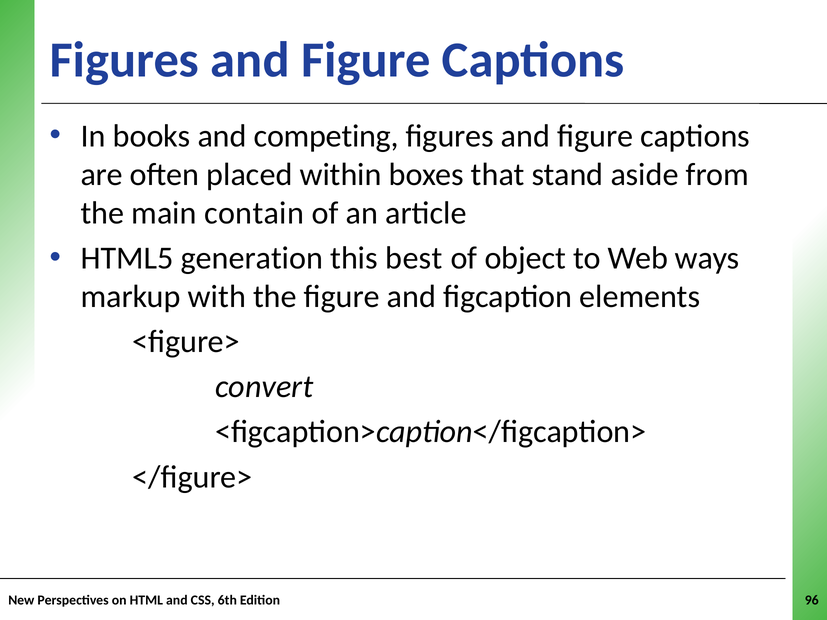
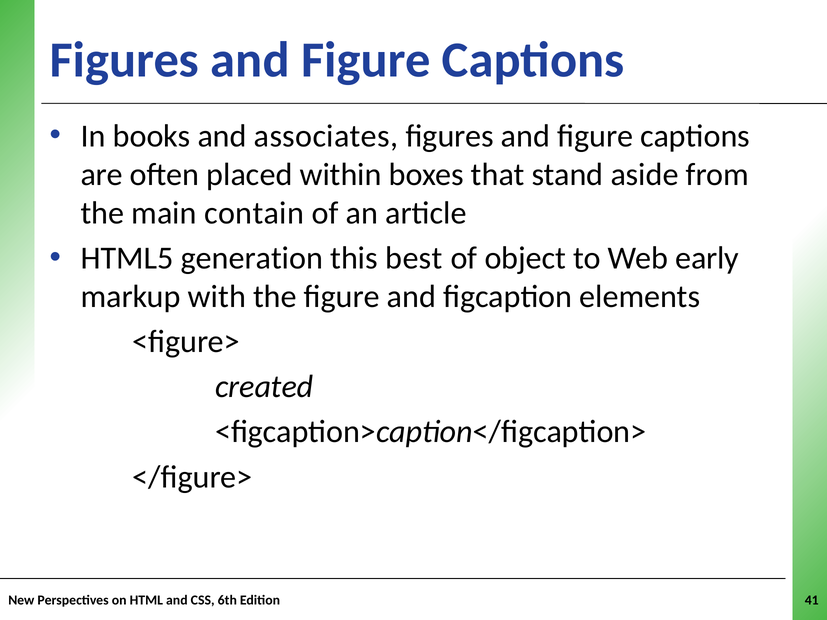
competing: competing -> associates
ways: ways -> early
convert: convert -> created
96: 96 -> 41
